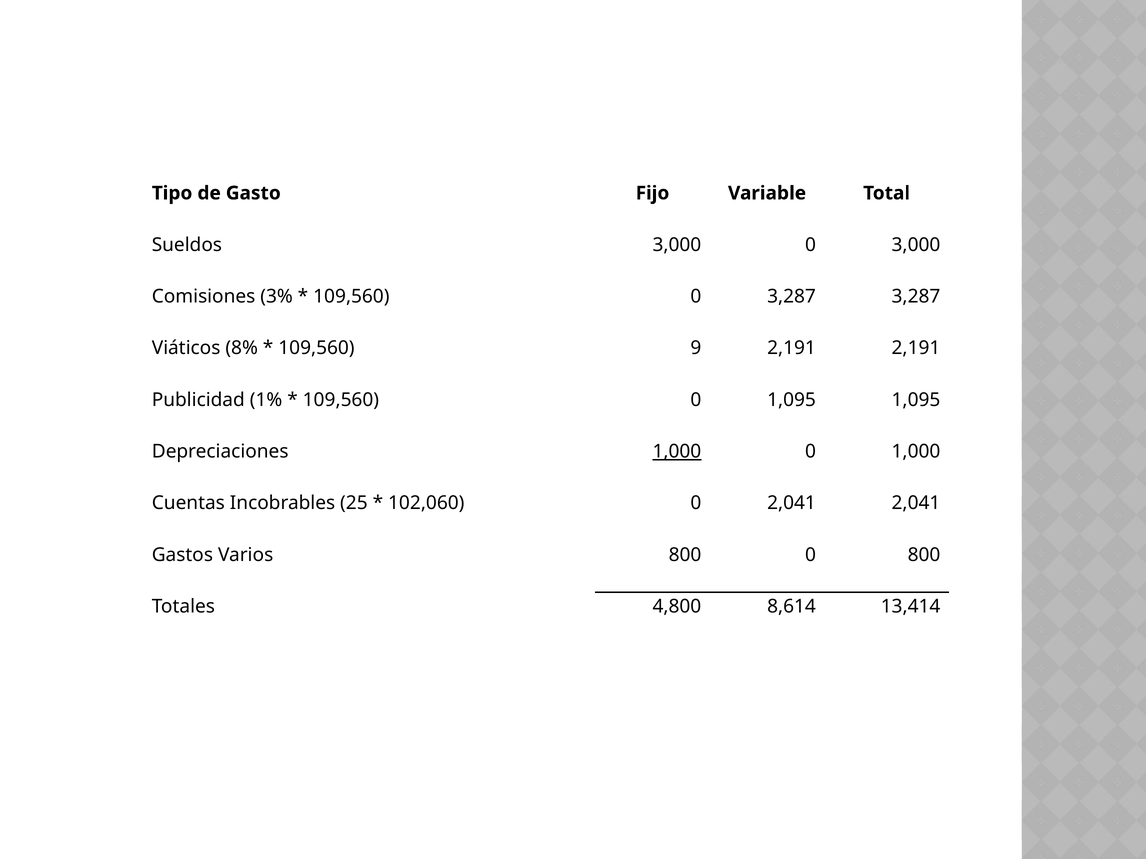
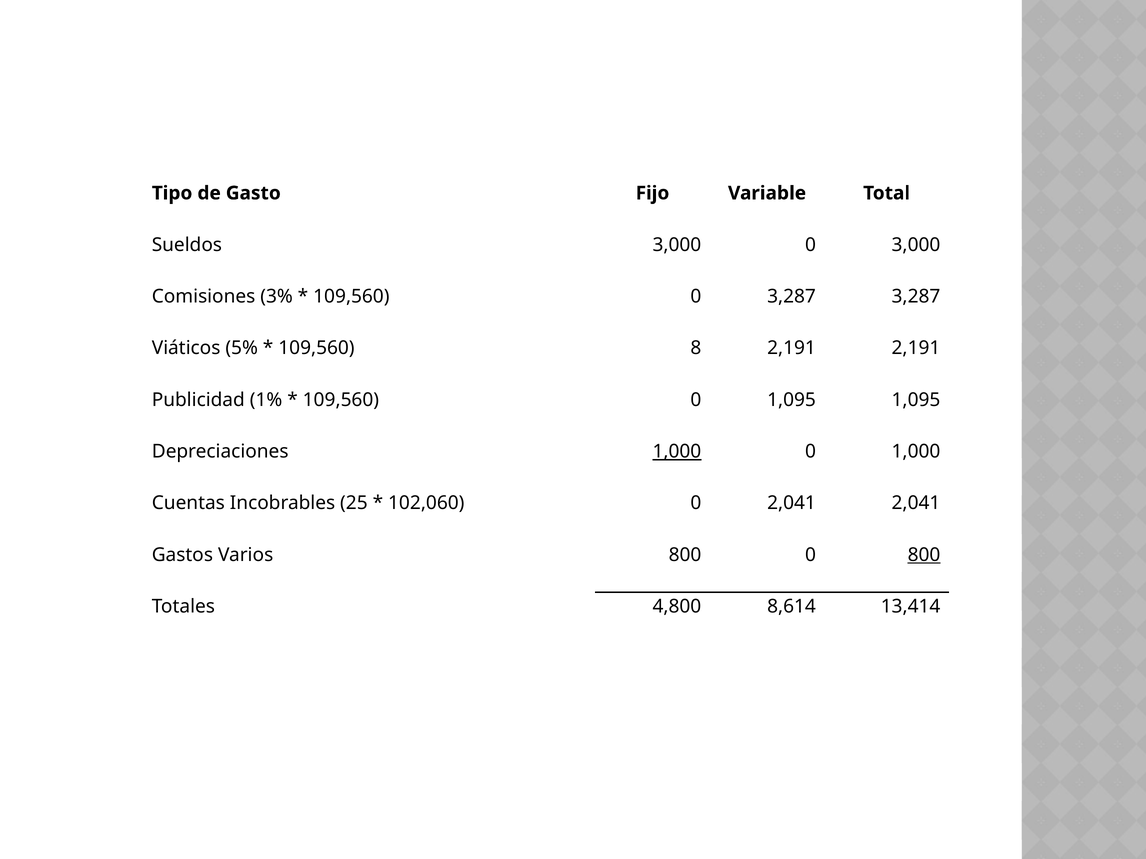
8%: 8% -> 5%
9: 9 -> 8
800 at (924, 555) underline: none -> present
